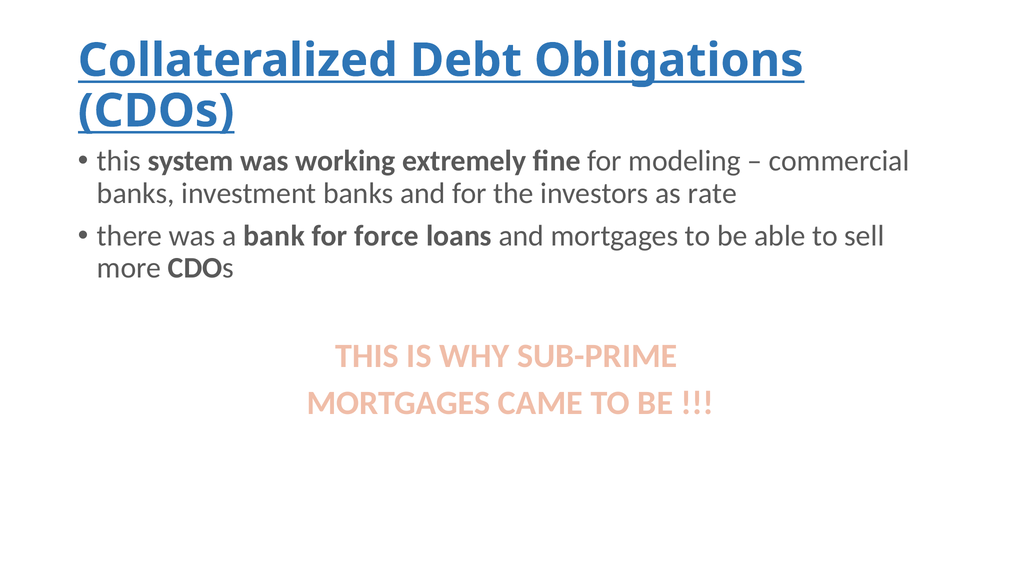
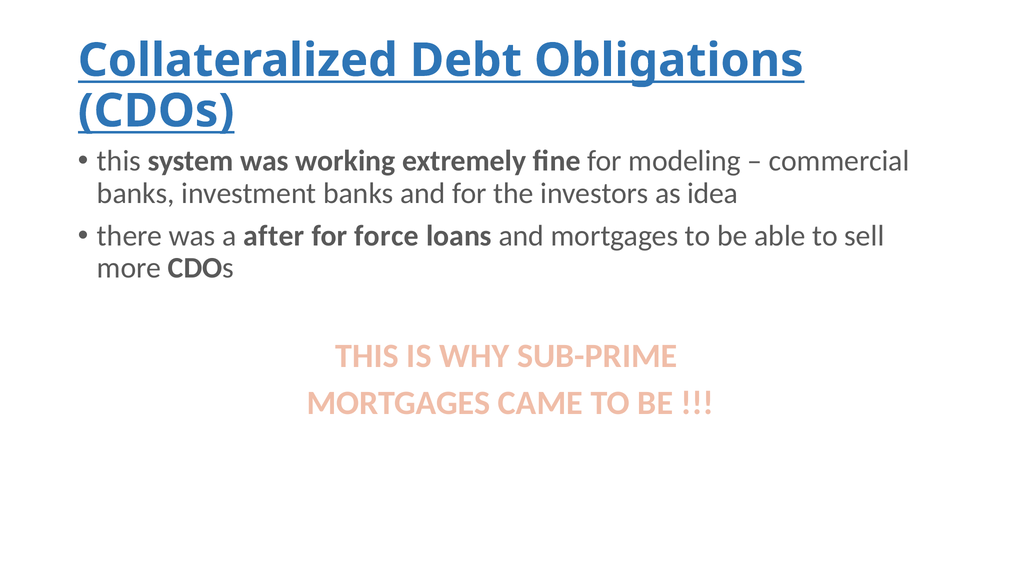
rate: rate -> idea
bank: bank -> after
